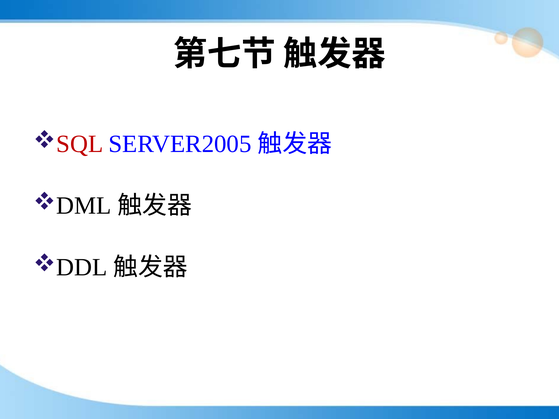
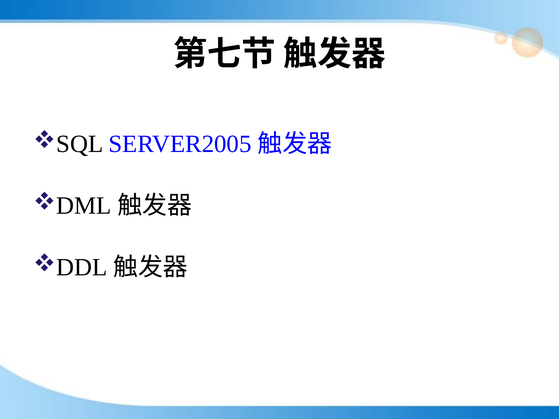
SQL colour: red -> black
